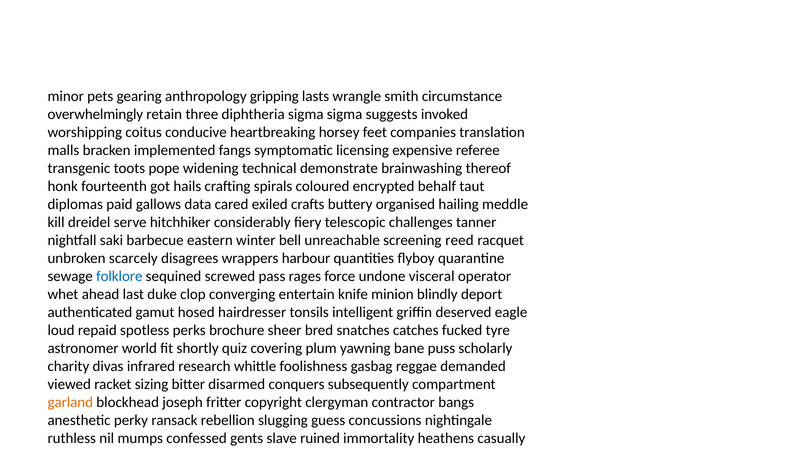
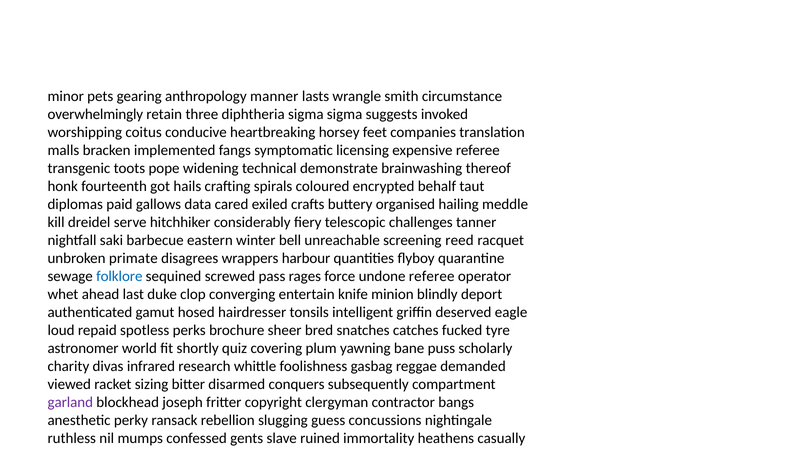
gripping: gripping -> manner
unbroken scarcely: scarcely -> primate
undone visceral: visceral -> referee
garland colour: orange -> purple
